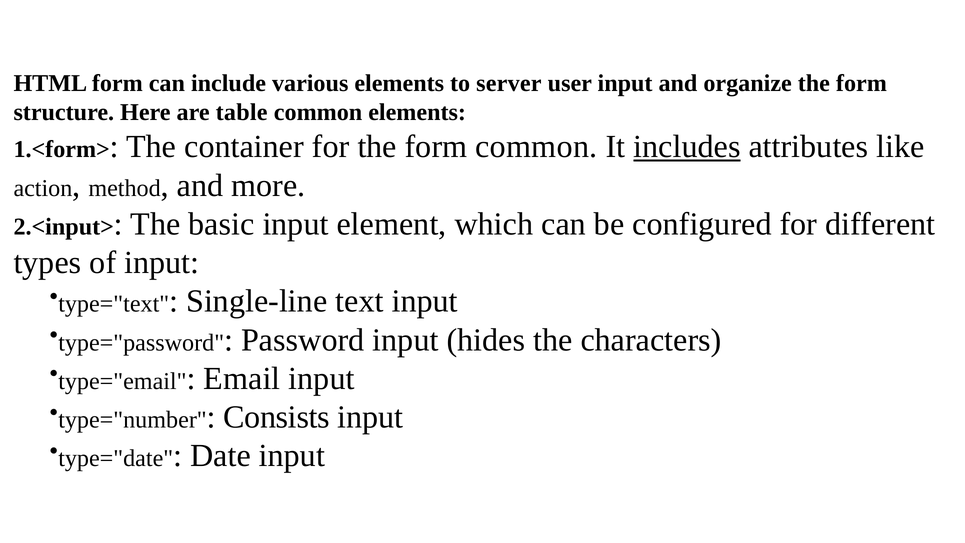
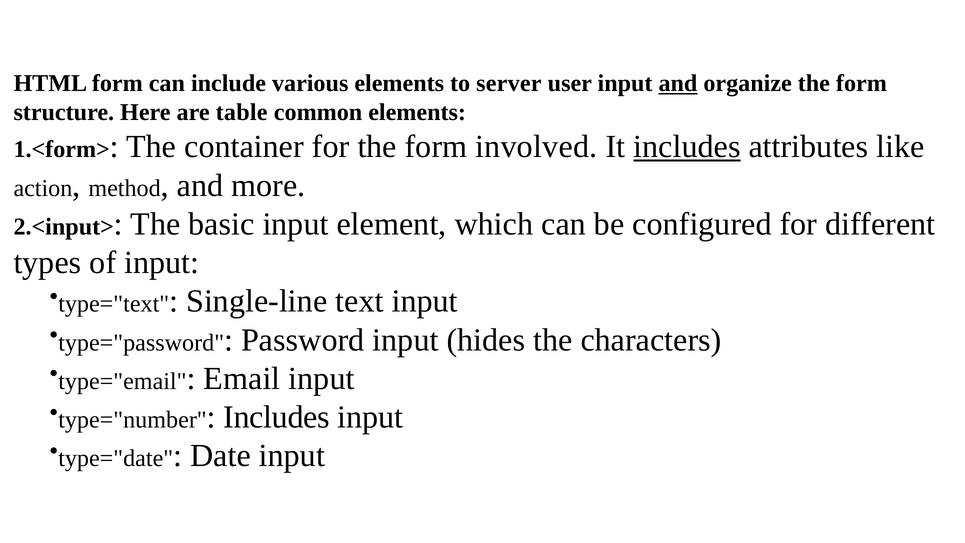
and at (678, 83) underline: none -> present
form common: common -> involved
Consists at (277, 417): Consists -> Includes
